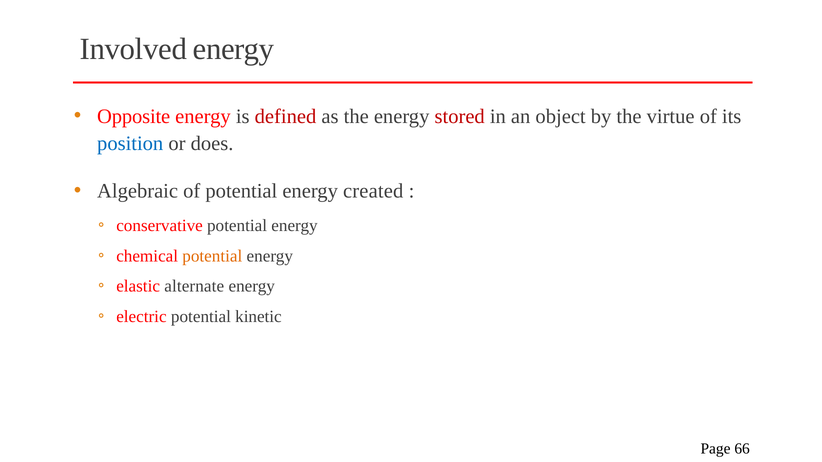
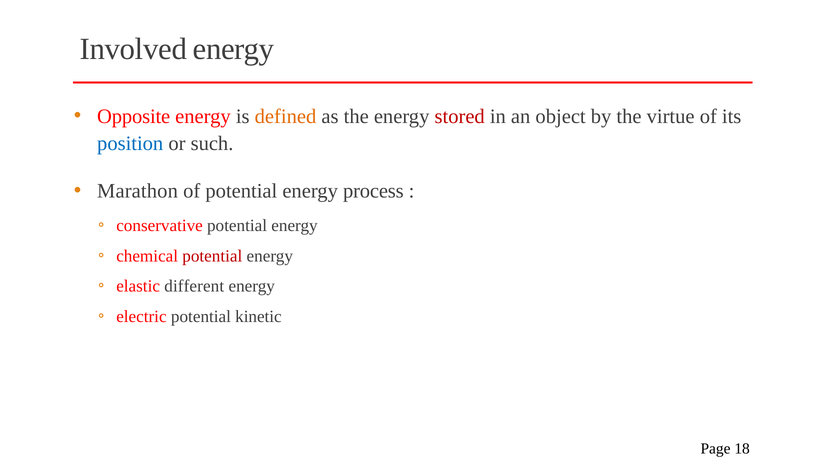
defined colour: red -> orange
does: does -> such
Algebraic: Algebraic -> Marathon
created: created -> process
potential at (212, 256) colour: orange -> red
alternate: alternate -> different
66: 66 -> 18
